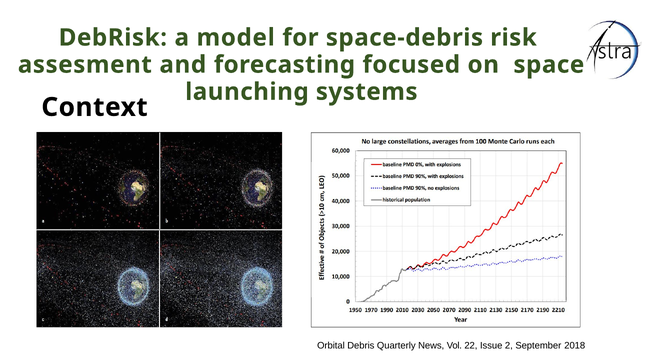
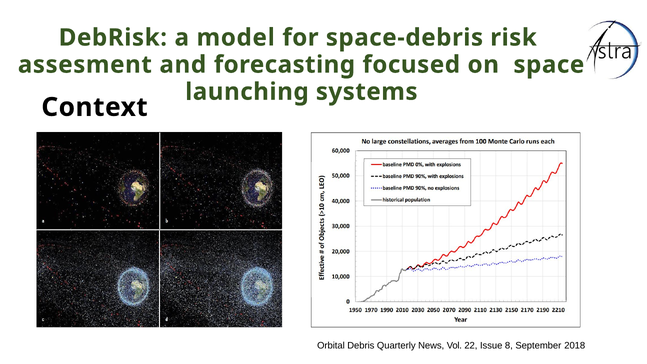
2: 2 -> 8
